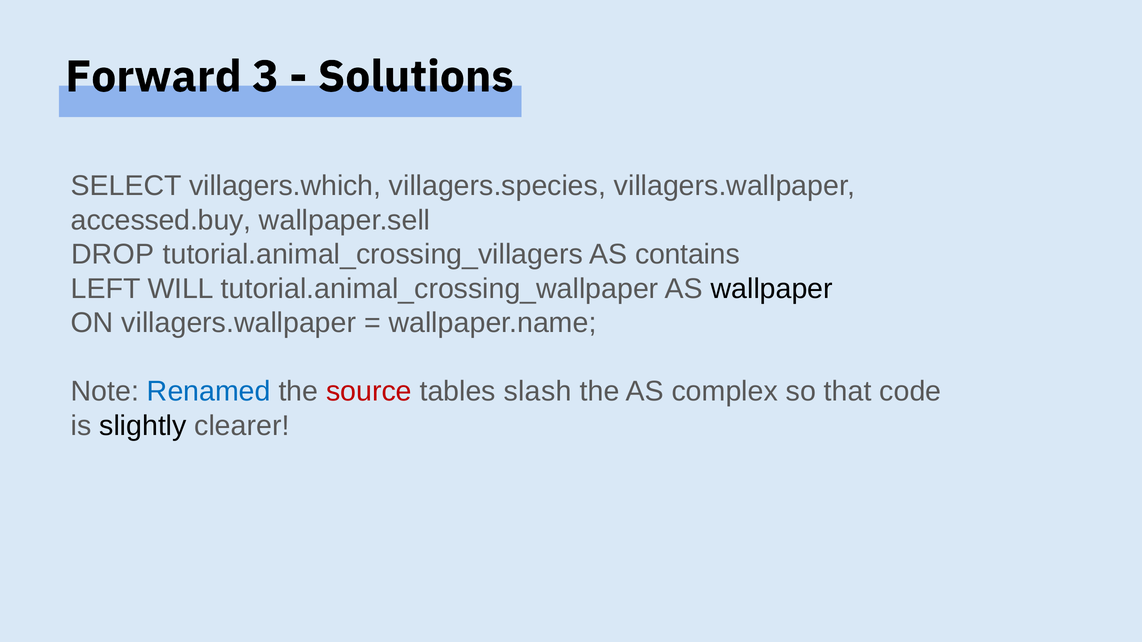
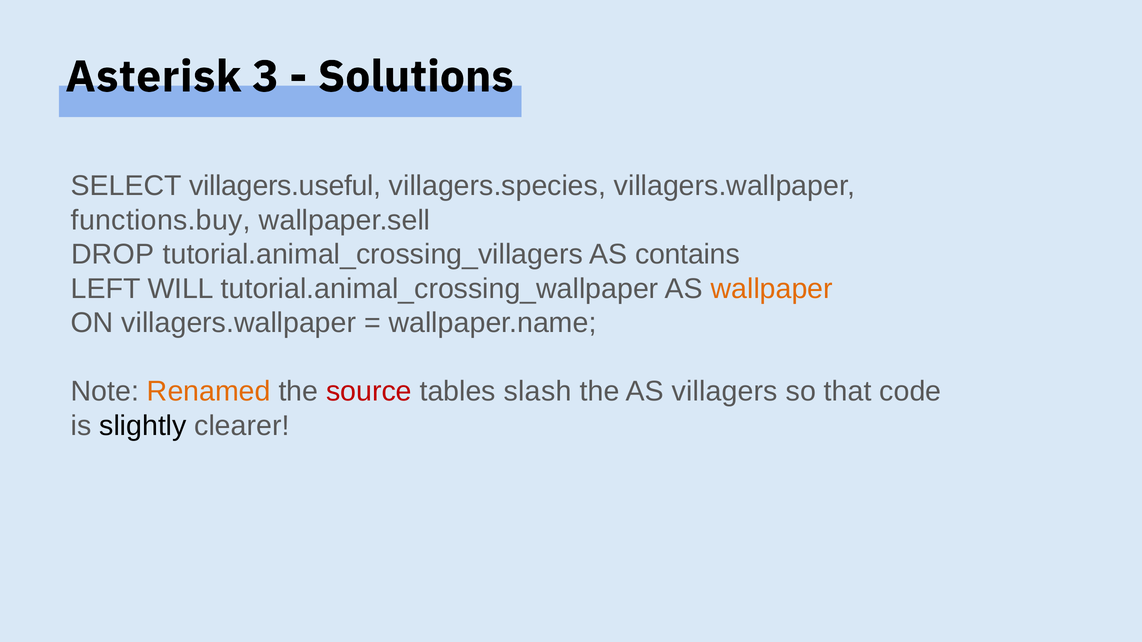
Forward: Forward -> Asterisk
villagers.which: villagers.which -> villagers.useful
accessed.buy: accessed.buy -> functions.buy
wallpaper colour: black -> orange
Renamed colour: blue -> orange
complex: complex -> villagers
